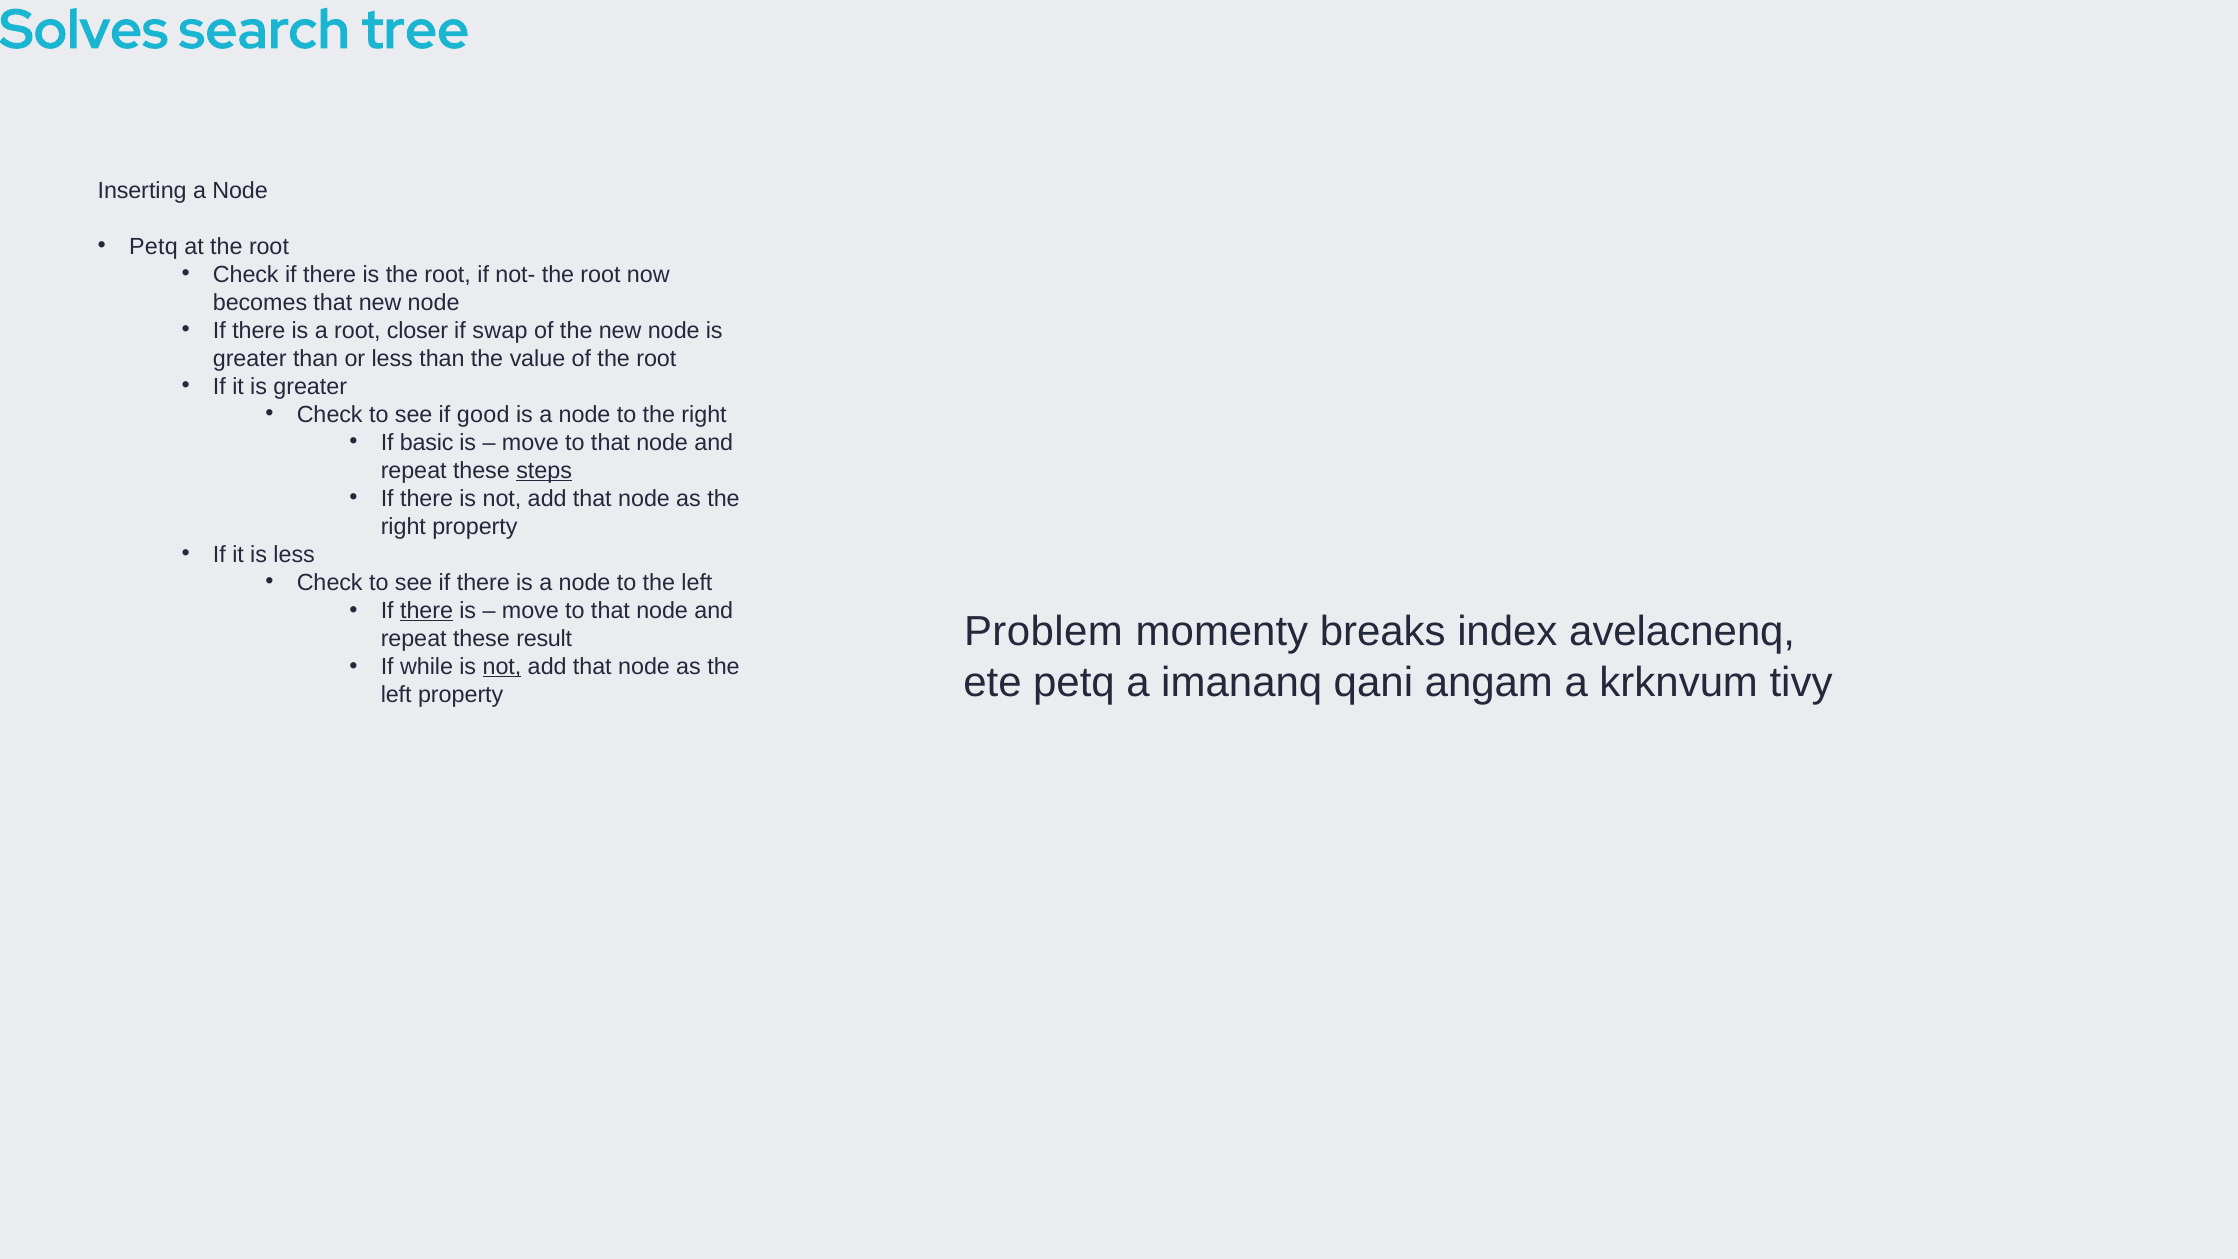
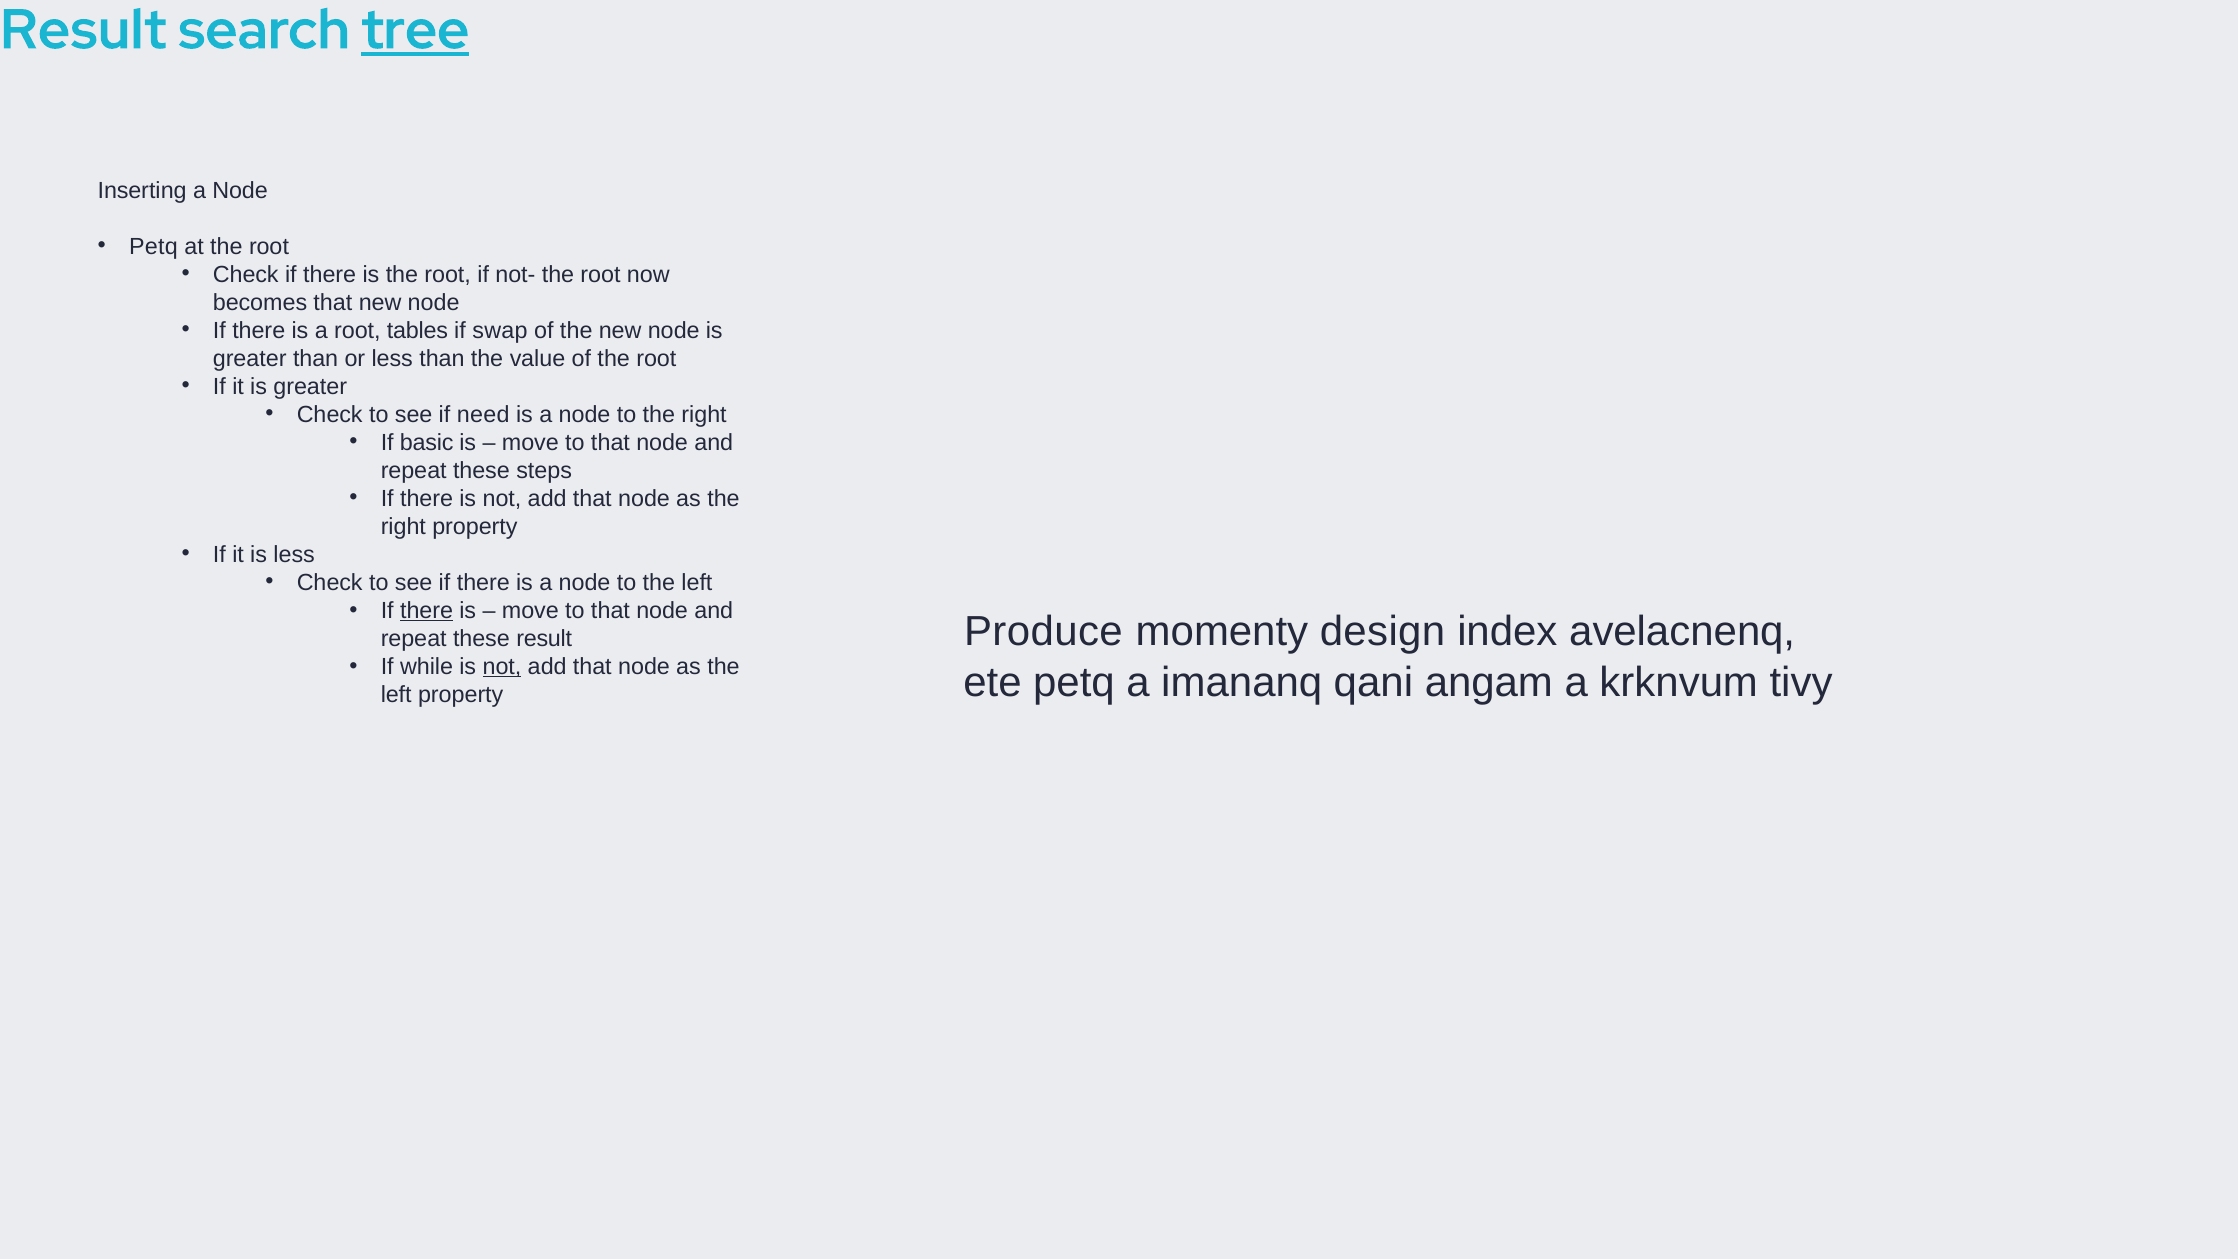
Solves at (84, 30): Solves -> Result
tree underline: none -> present
closer: closer -> tables
good: good -> need
steps underline: present -> none
Problem: Problem -> Produce
breaks: breaks -> design
